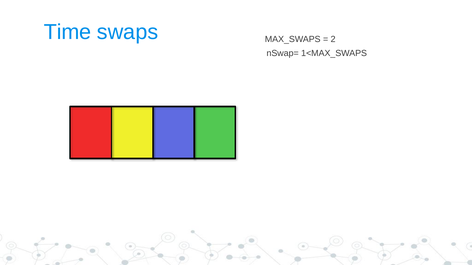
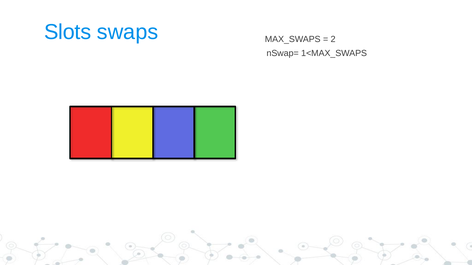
Time: Time -> Slots
